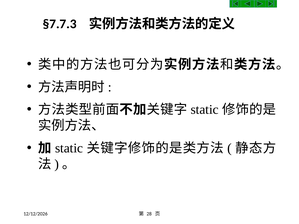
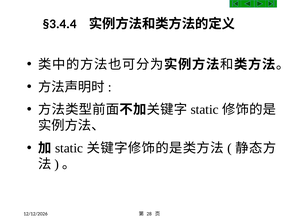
§7.7.3: §7.7.3 -> §3.4.4
